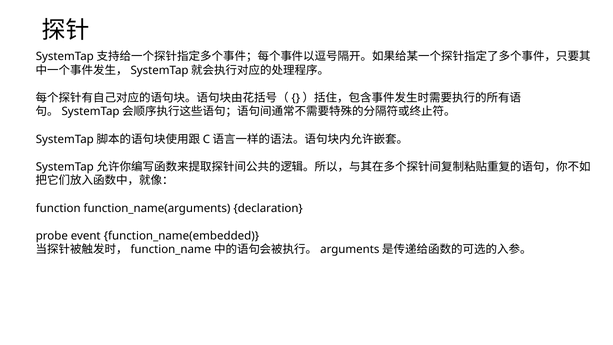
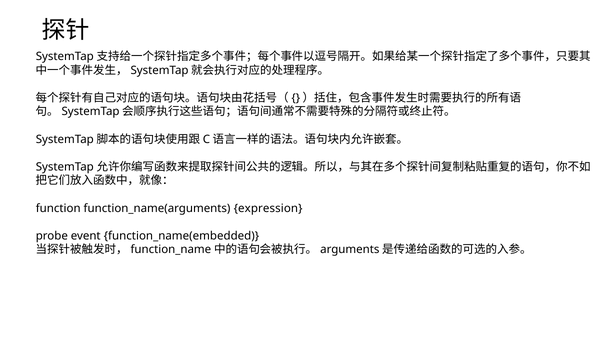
declaration: declaration -> expression
